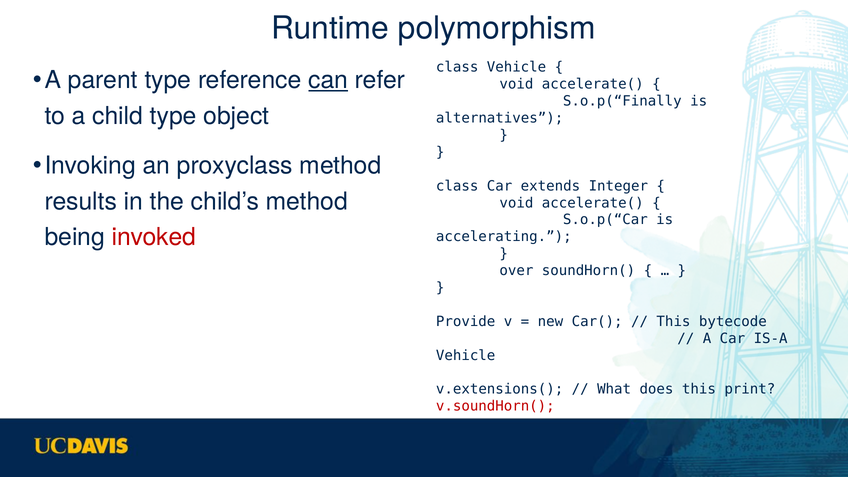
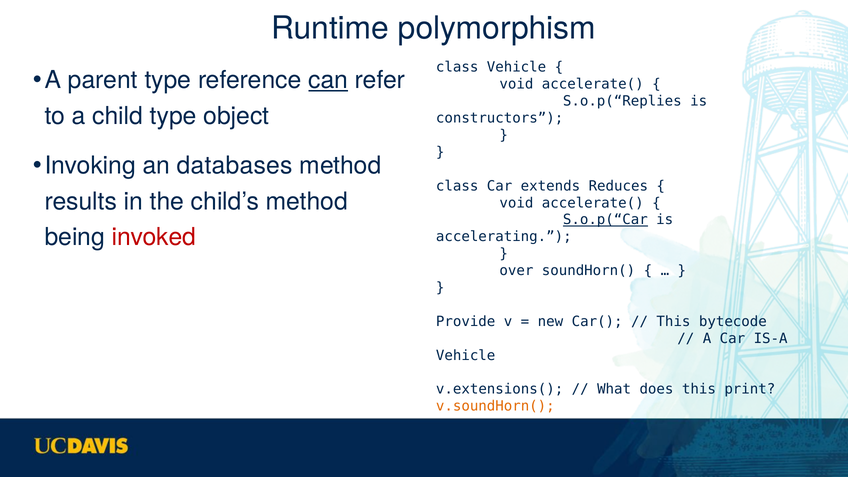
S.o.p(“Finally: S.o.p(“Finally -> S.o.p(“Replies
alternatives: alternatives -> constructors
proxyclass: proxyclass -> databases
Integer: Integer -> Reduces
S.o.p(“Car underline: none -> present
v.soundHorn( colour: red -> orange
